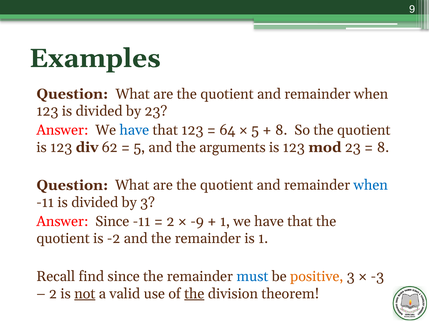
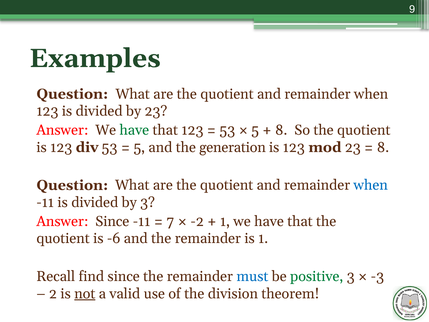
have at (134, 130) colour: blue -> green
64 at (227, 130): 64 -> 53
div 62: 62 -> 53
arguments: arguments -> generation
2 at (170, 221): 2 -> 7
-9: -9 -> -2
-2: -2 -> -6
positive colour: orange -> green
the at (194, 293) underline: present -> none
